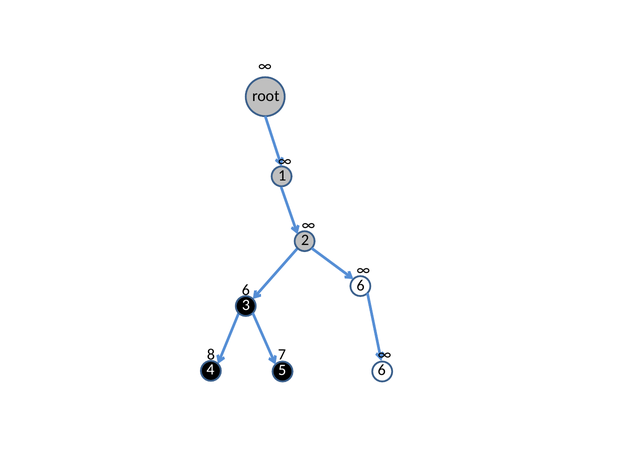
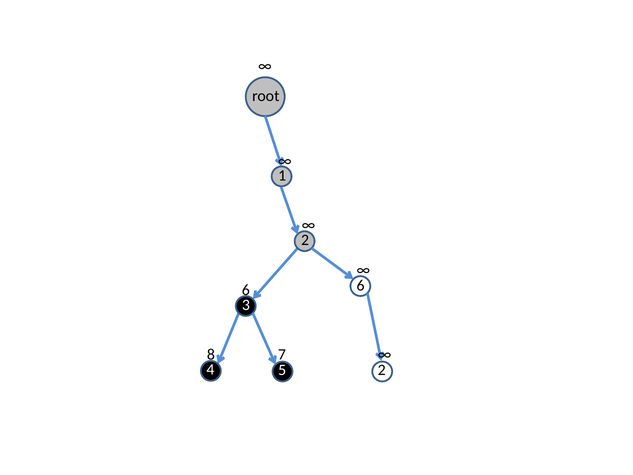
4 6: 6 -> 2
